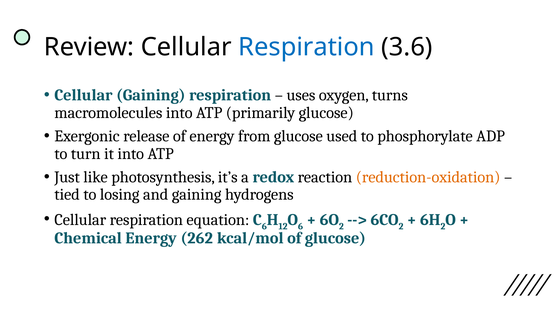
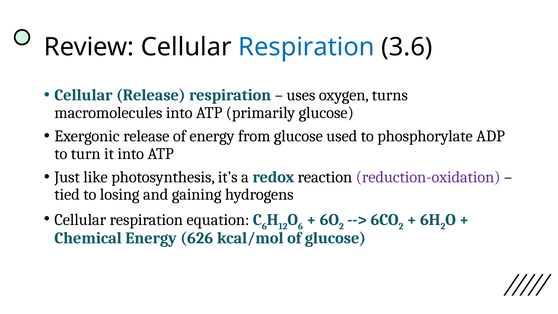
Cellular Gaining: Gaining -> Release
reduction-oxidation colour: orange -> purple
262: 262 -> 626
